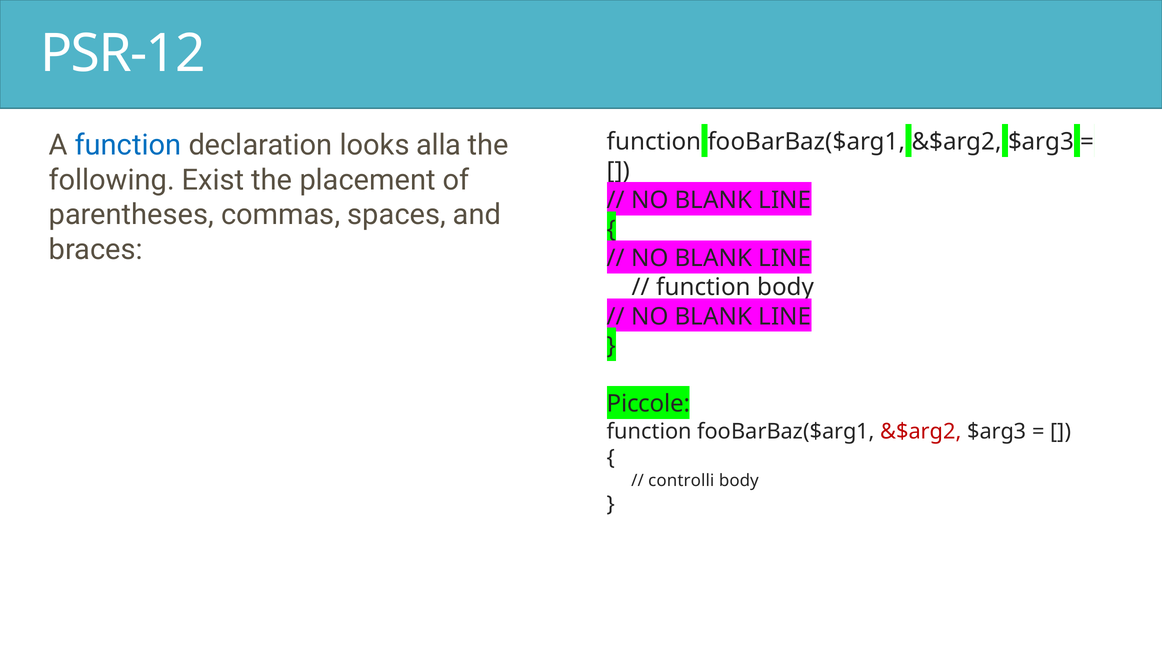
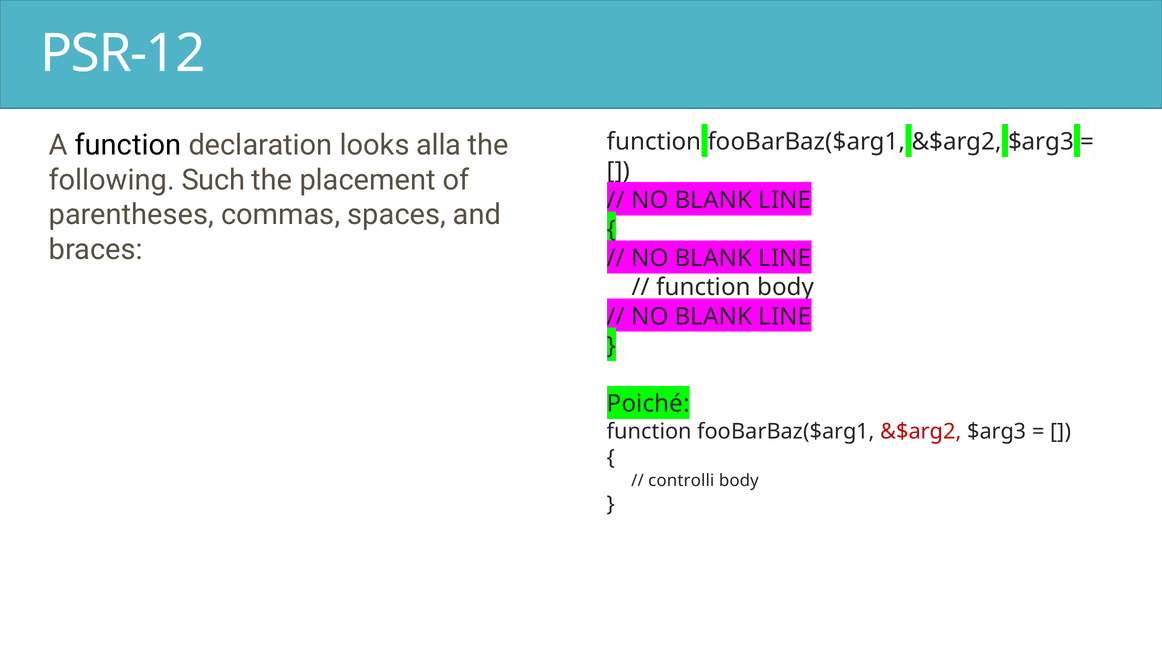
function at (128, 145) colour: blue -> black
Exist: Exist -> Such
Piccole: Piccole -> Poiché
